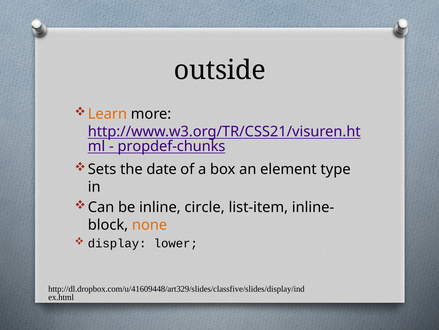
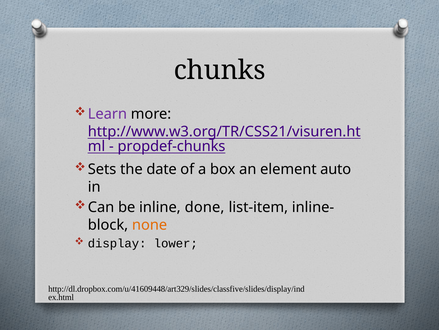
outside: outside -> chunks
Learn colour: orange -> purple
type: type -> auto
circle: circle -> done
